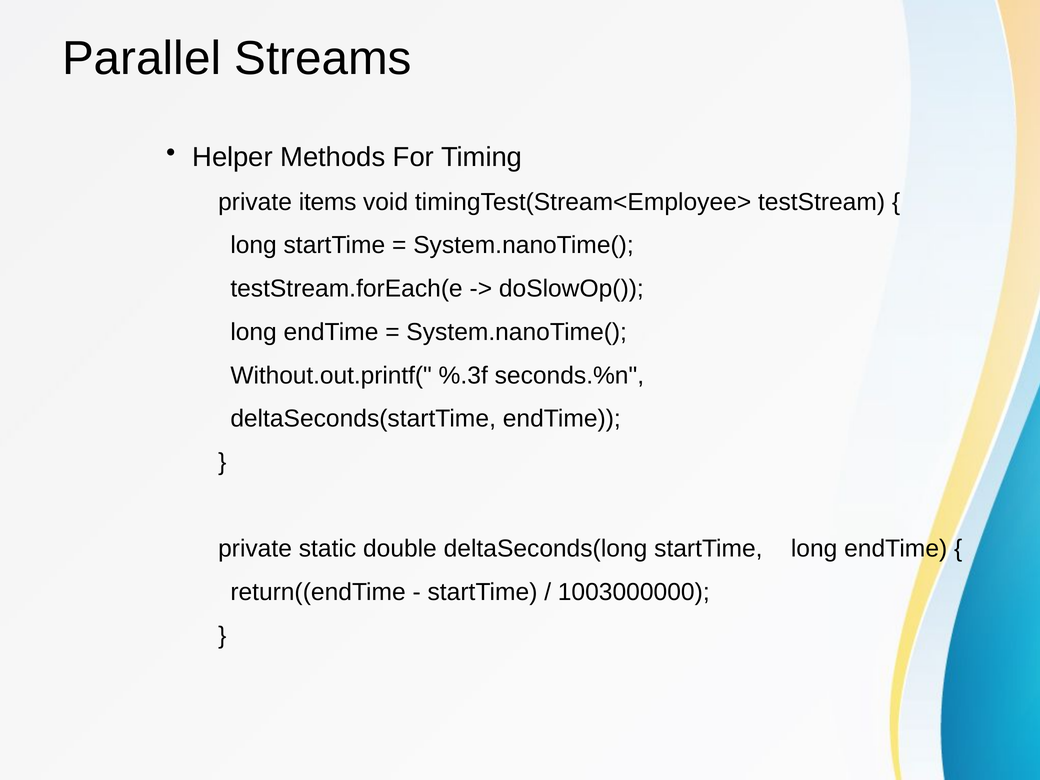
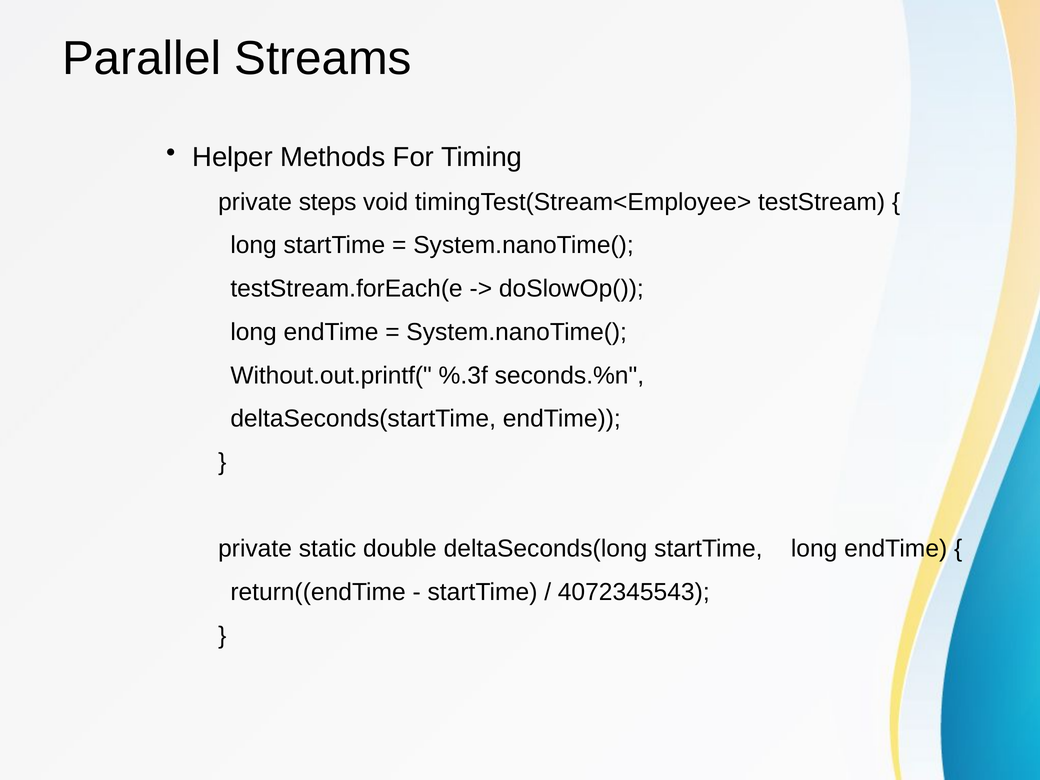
items: items -> steps
1003000000: 1003000000 -> 4072345543
